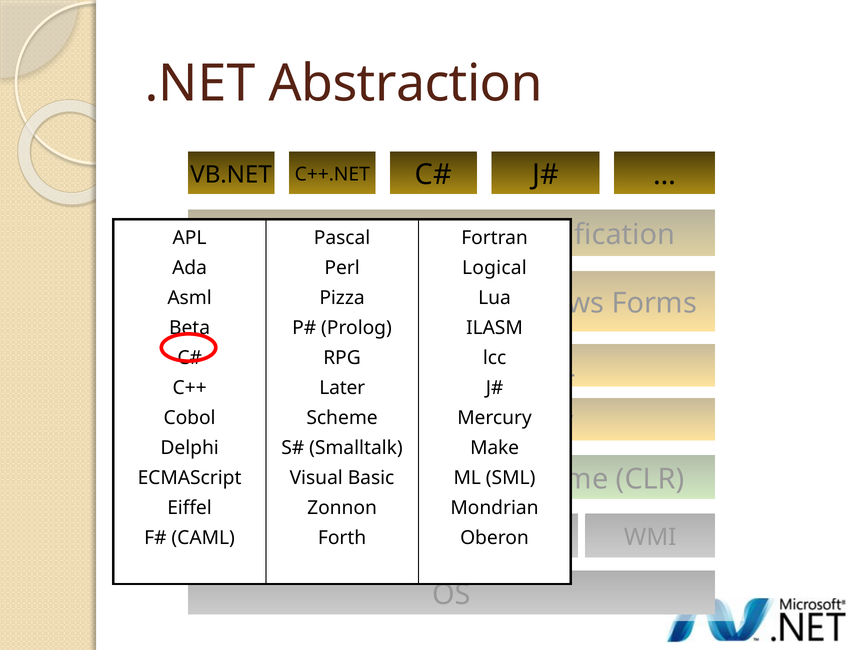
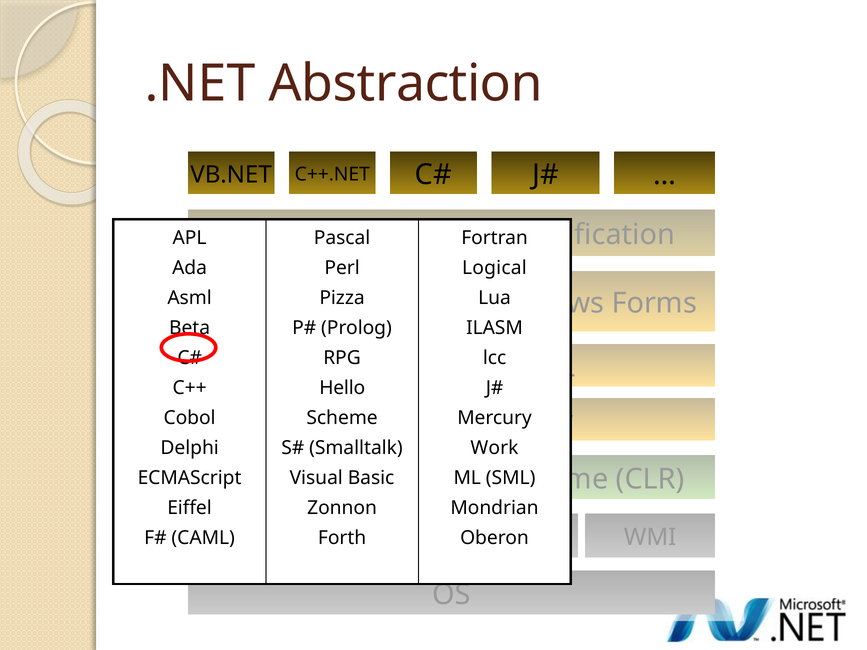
Later: Later -> Hello
Make: Make -> Work
